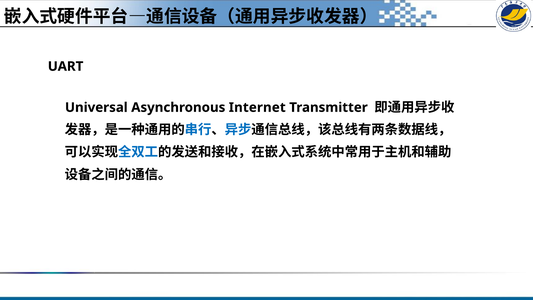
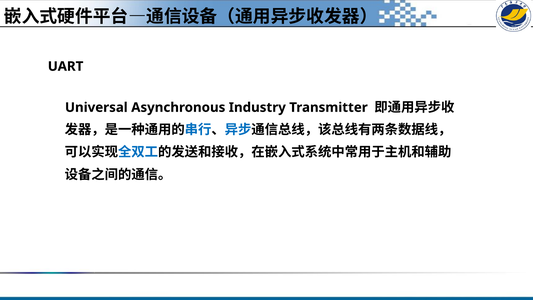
Internet: Internet -> Industry
